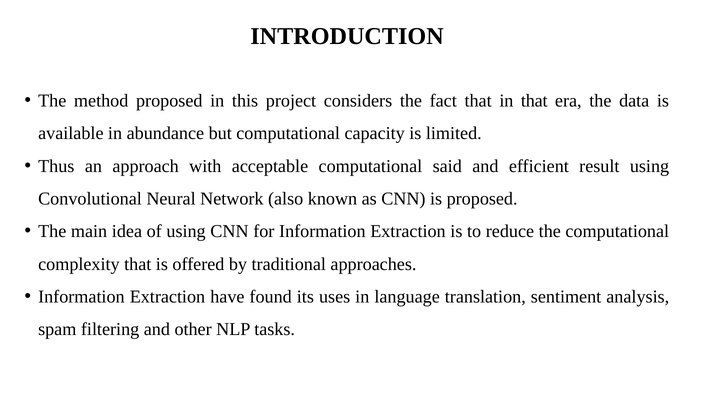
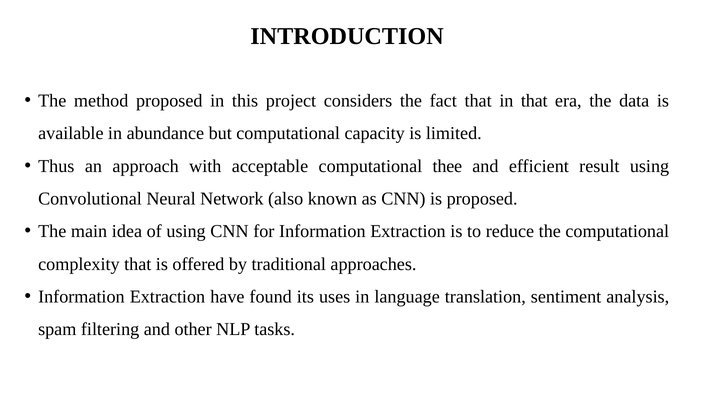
said: said -> thee
